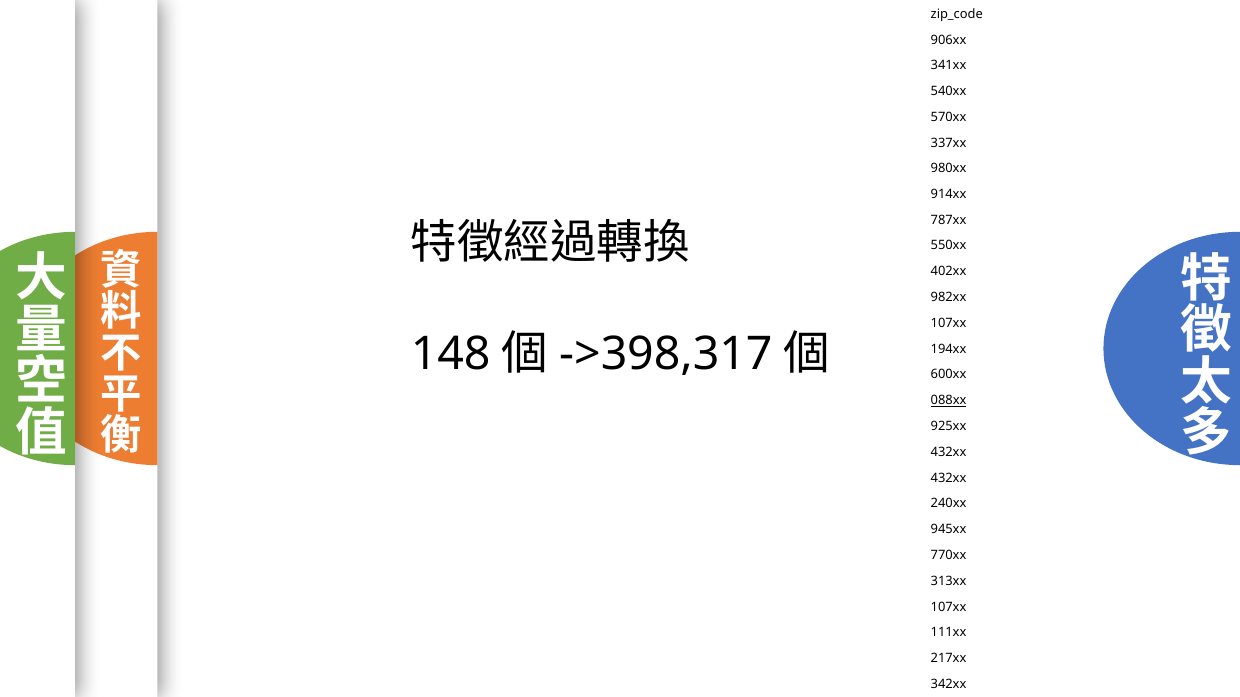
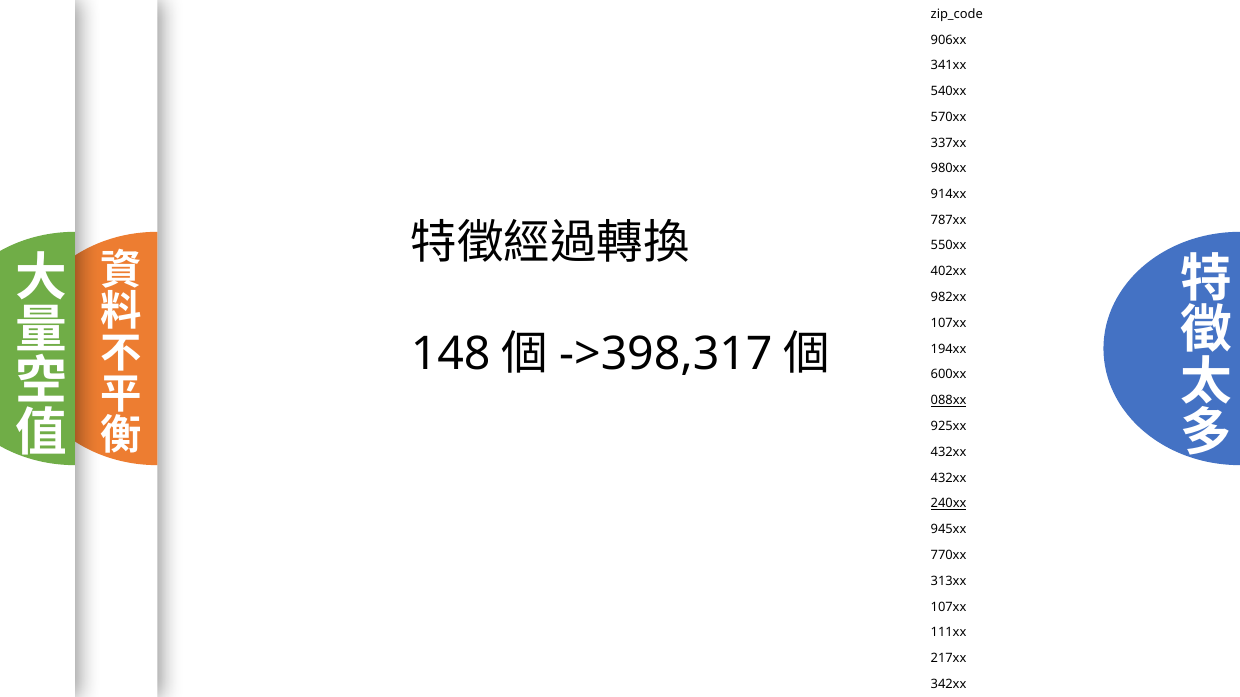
240xx underline: none -> present
